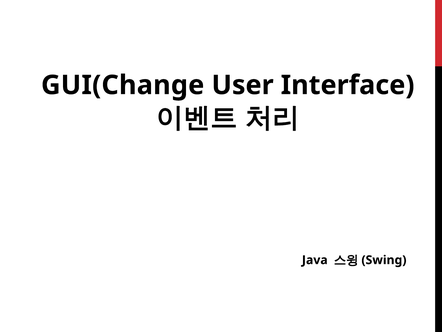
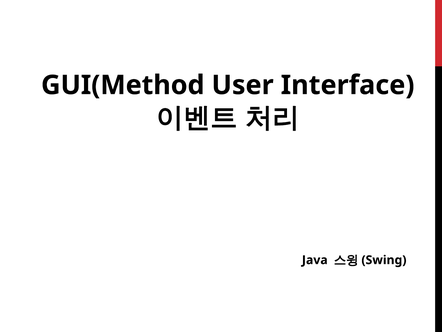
GUI(Change: GUI(Change -> GUI(Method
